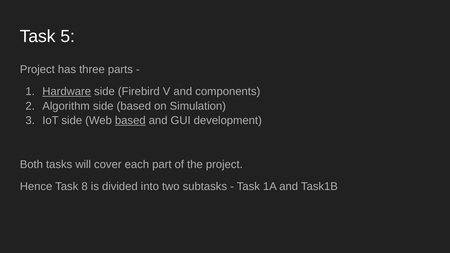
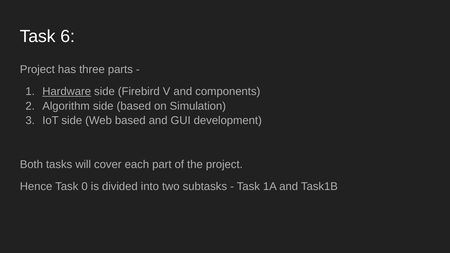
5: 5 -> 6
based at (130, 120) underline: present -> none
8: 8 -> 0
